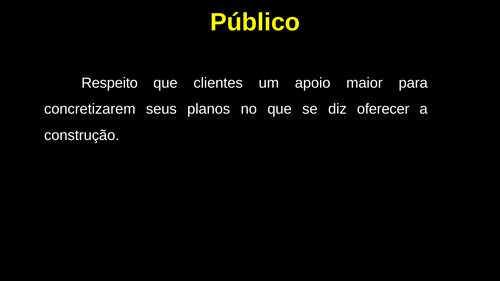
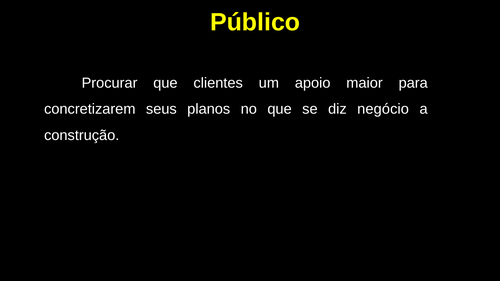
Respeito: Respeito -> Procurar
oferecer: oferecer -> negócio
